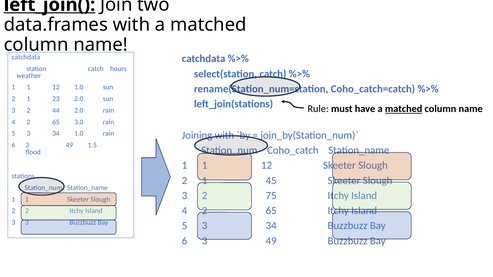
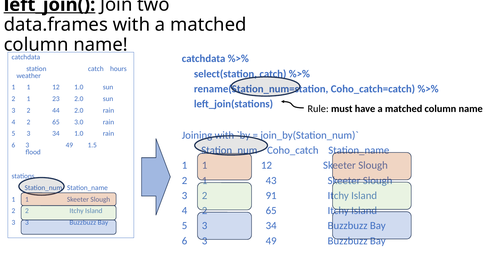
matched at (404, 109) underline: present -> none
45: 45 -> 43
75: 75 -> 91
